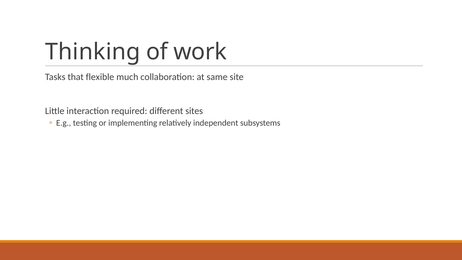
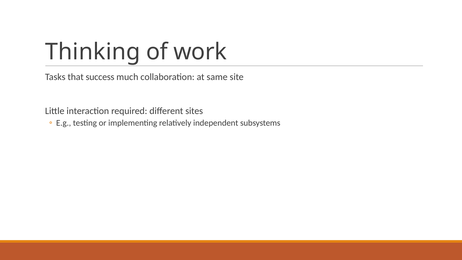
flexible: flexible -> success
